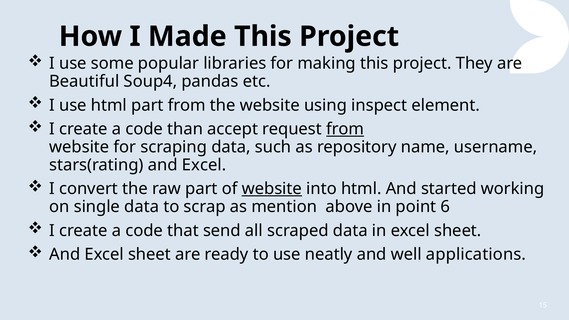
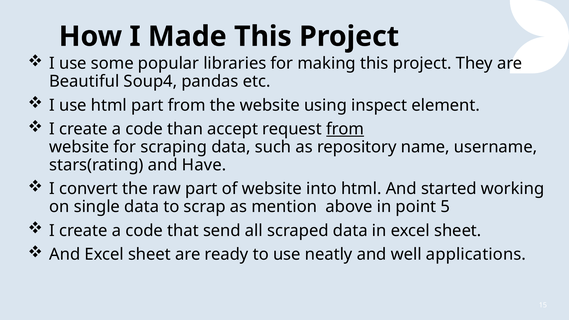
stars(rating and Excel: Excel -> Have
website at (272, 189) underline: present -> none
6: 6 -> 5
